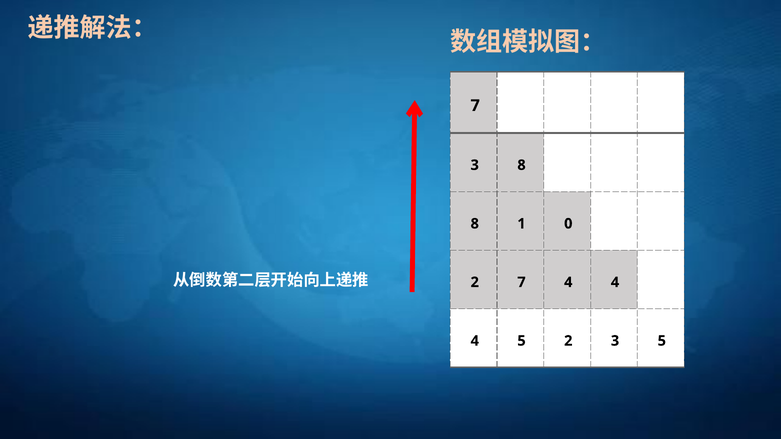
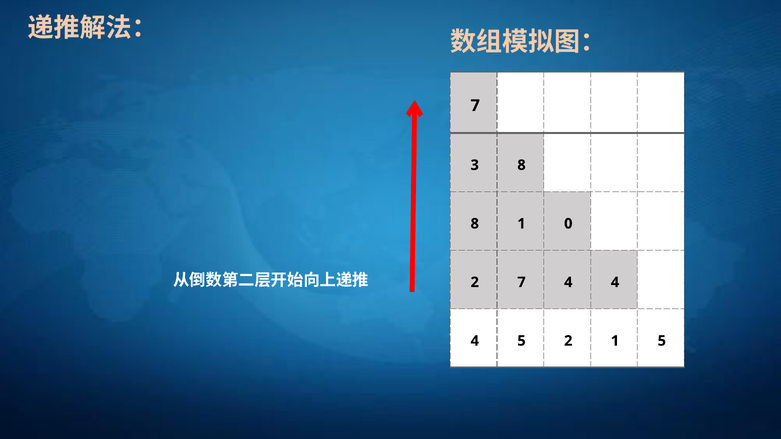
2 3: 3 -> 1
